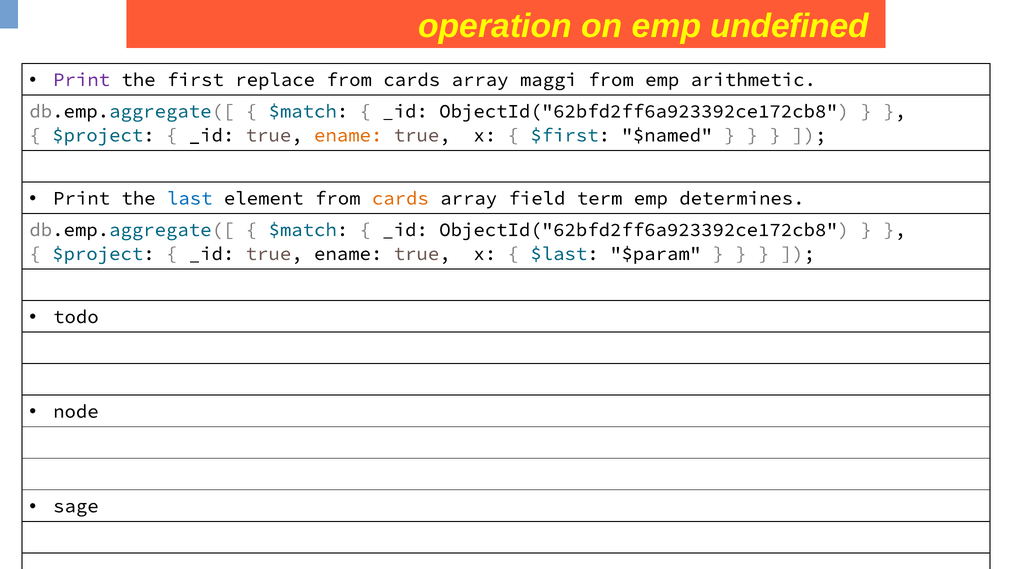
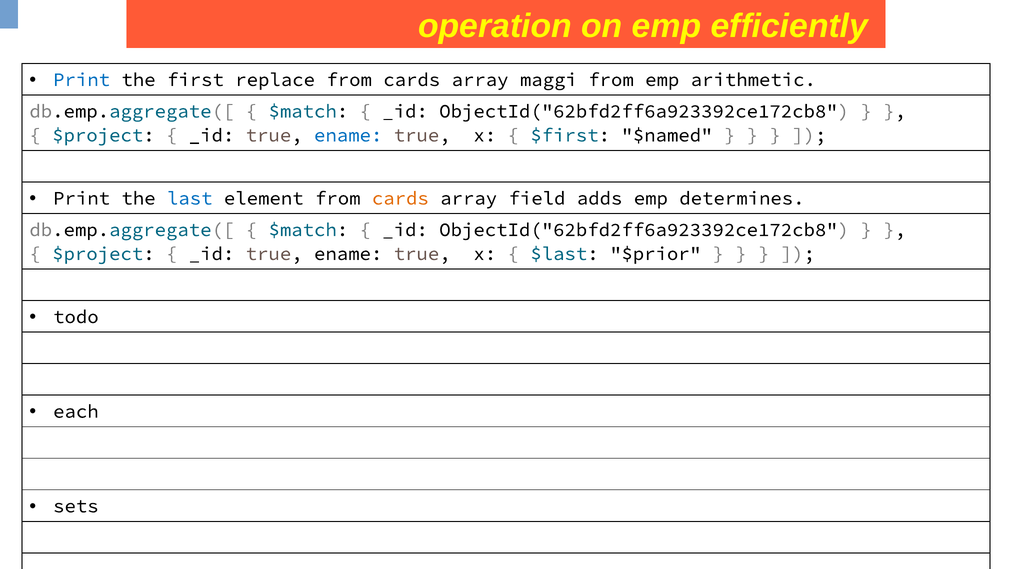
undefined: undefined -> efficiently
Print at (82, 80) colour: purple -> blue
ename at (348, 135) colour: orange -> blue
term: term -> adds
$param: $param -> $prior
node: node -> each
sage: sage -> sets
